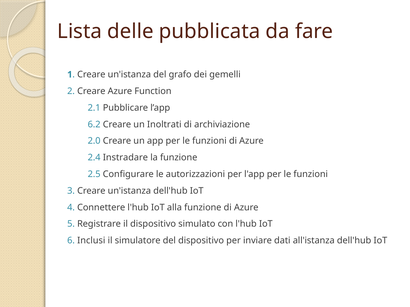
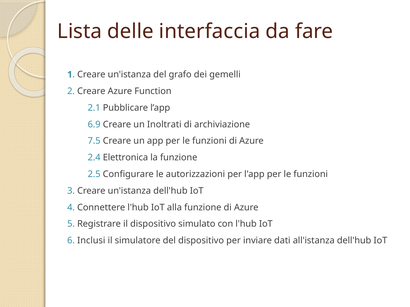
pubblicata: pubblicata -> interfaccia
6.2: 6.2 -> 6.9
2.0: 2.0 -> 7.5
Instradare: Instradare -> Elettronica
